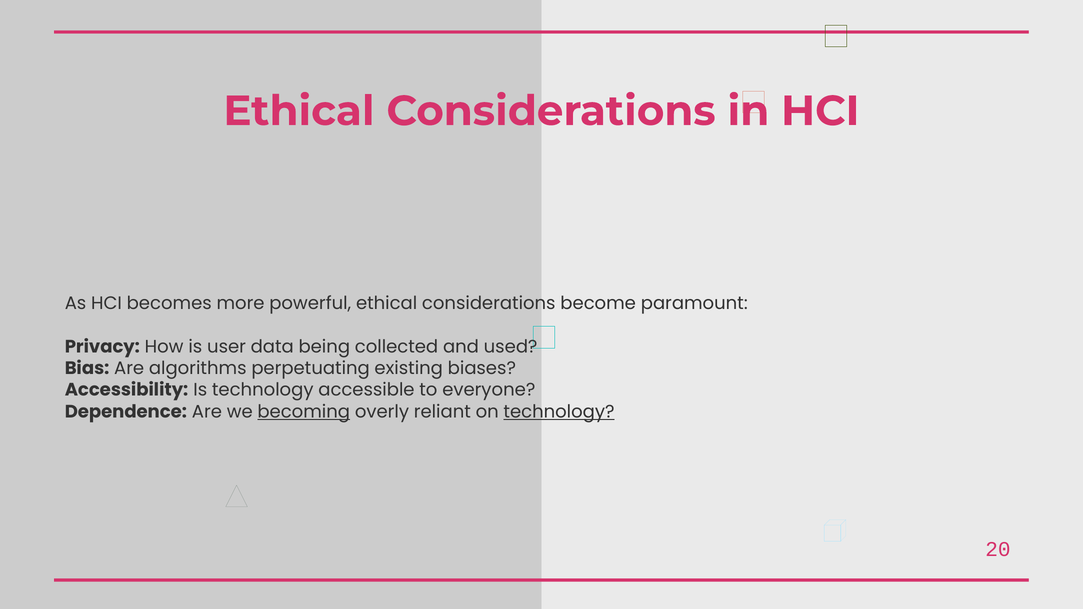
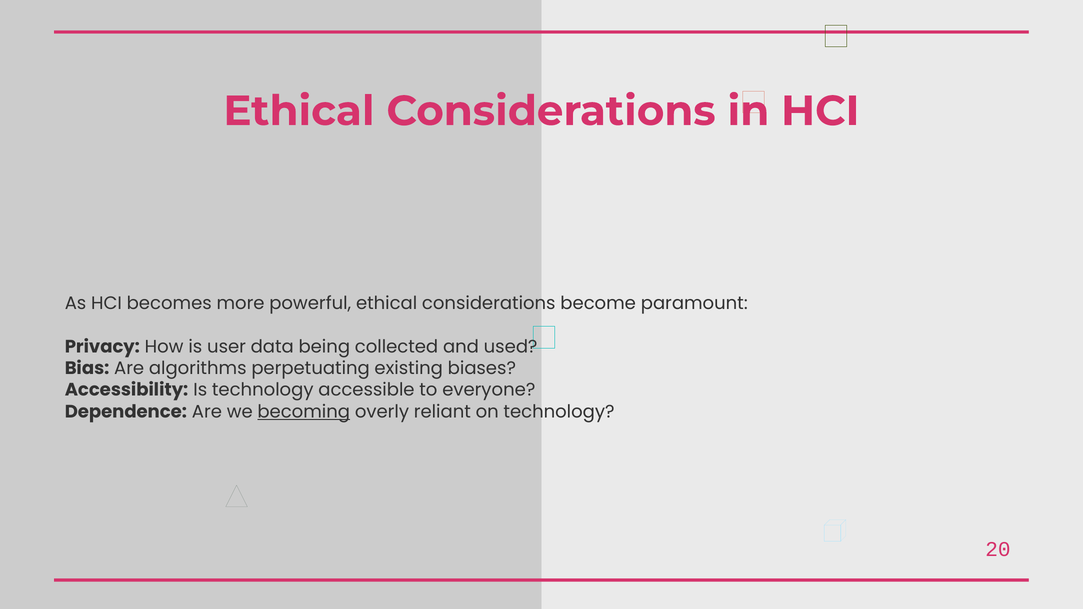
technology at (559, 412) underline: present -> none
